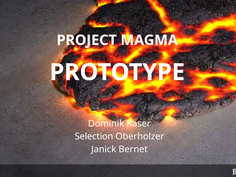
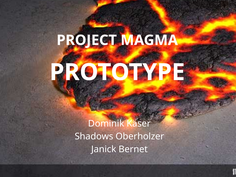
Selection: Selection -> Shadows
